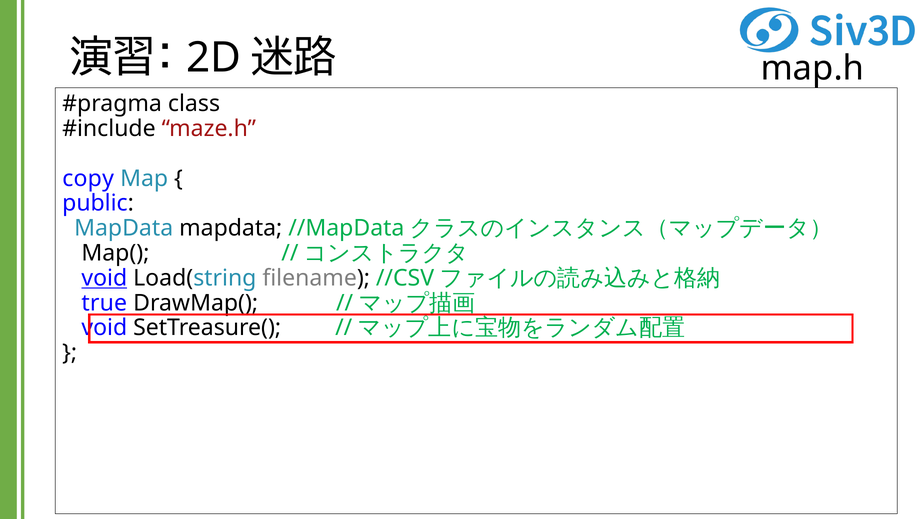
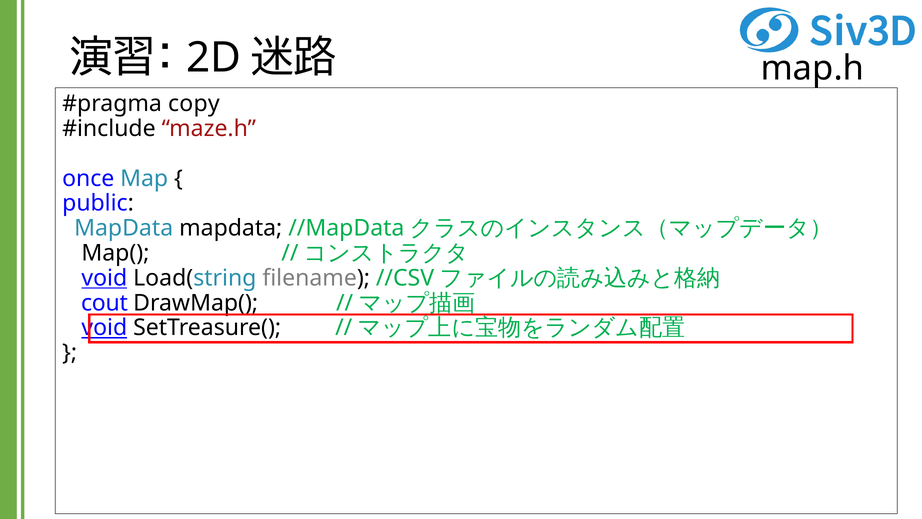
class: class -> copy
copy: copy -> once
true: true -> cout
void at (104, 328) underline: none -> present
